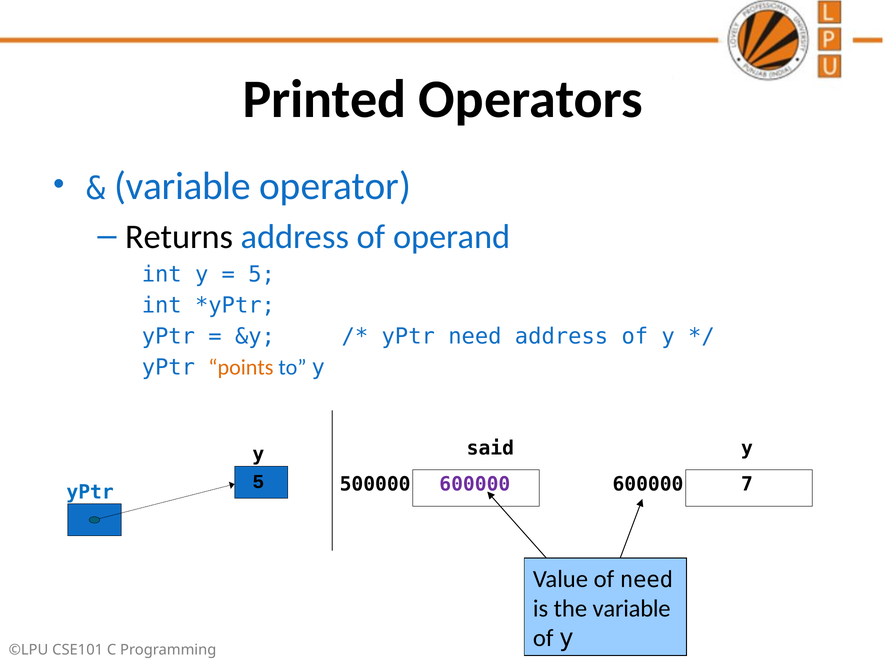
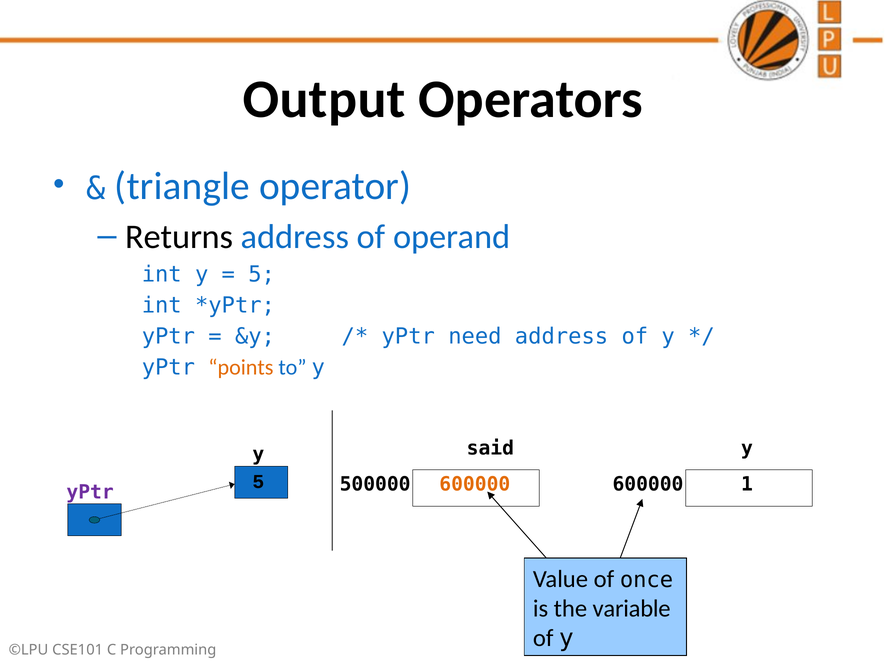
Printed: Printed -> Output
variable at (183, 186): variable -> triangle
600000 at (475, 484) colour: purple -> orange
7: 7 -> 1
yPtr at (90, 492) colour: blue -> purple
of need: need -> once
